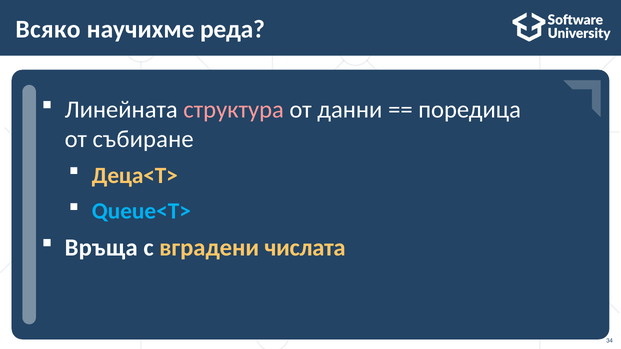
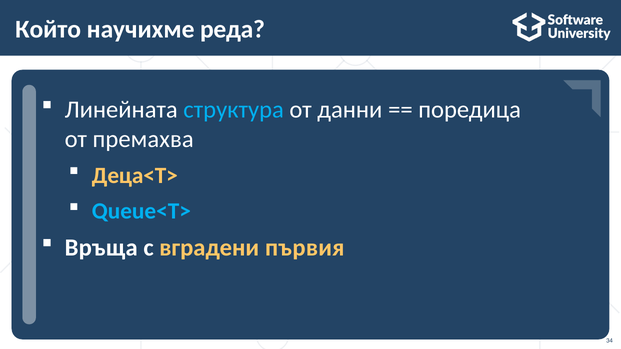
Всяко: Всяко -> Който
структура colour: pink -> light blue
събиране: събиране -> премахва
числата: числата -> първия
